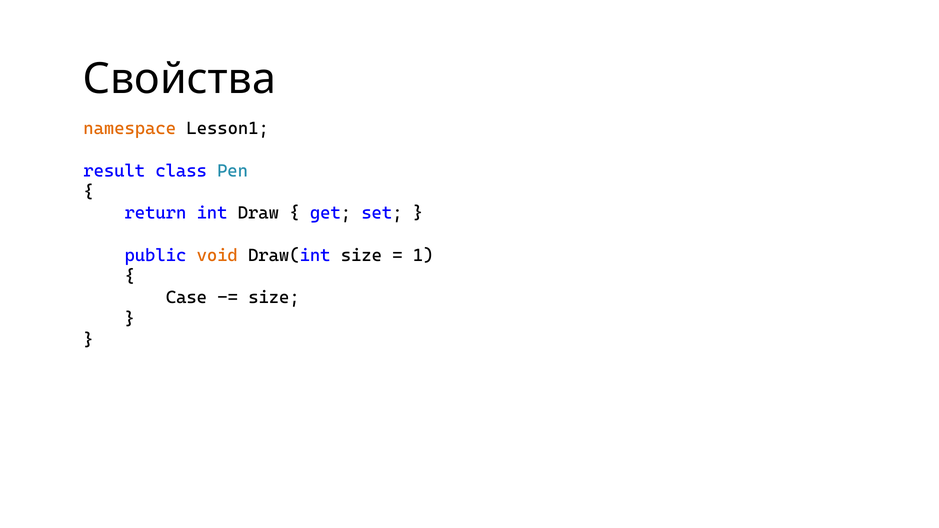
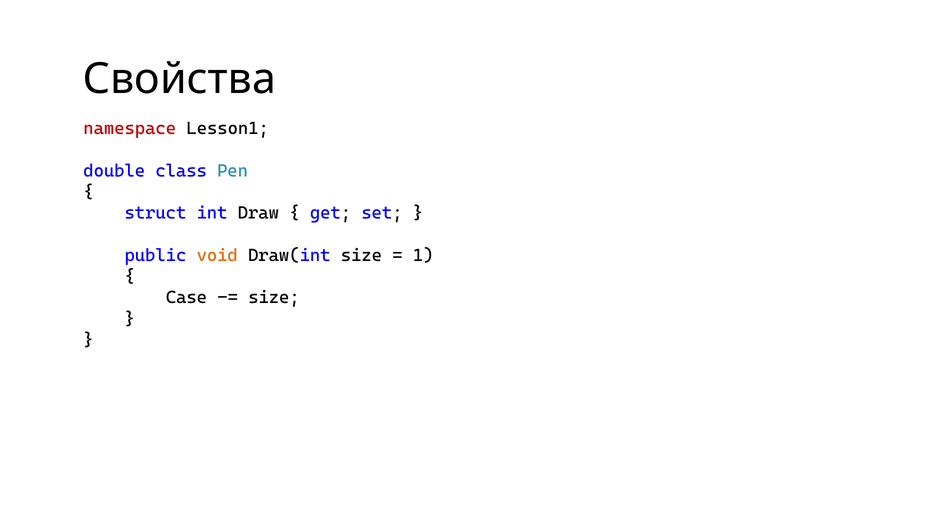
namespace colour: orange -> red
result: result -> double
return: return -> struct
